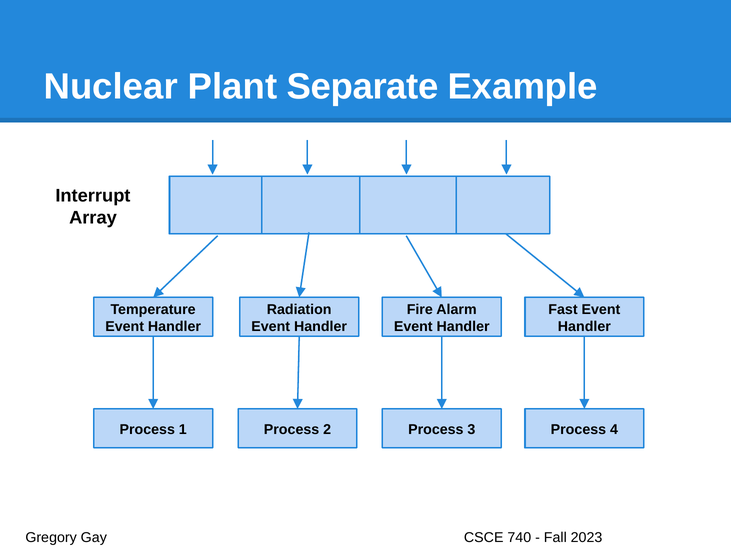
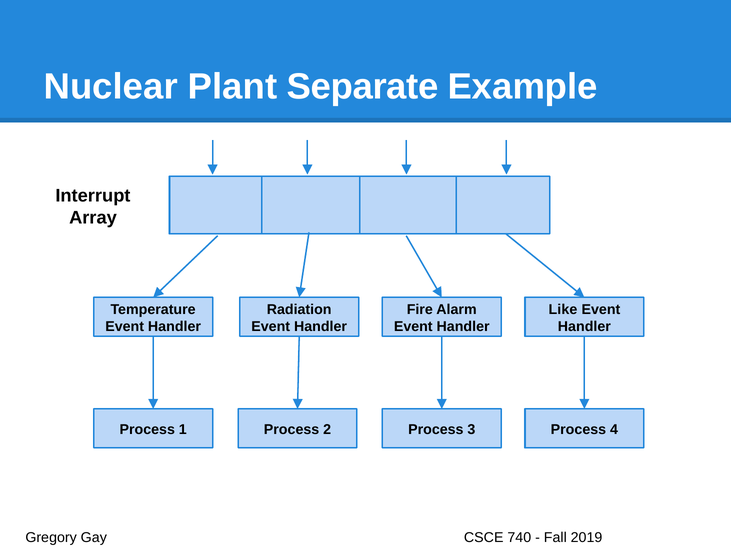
Fast: Fast -> Like
2023: 2023 -> 2019
